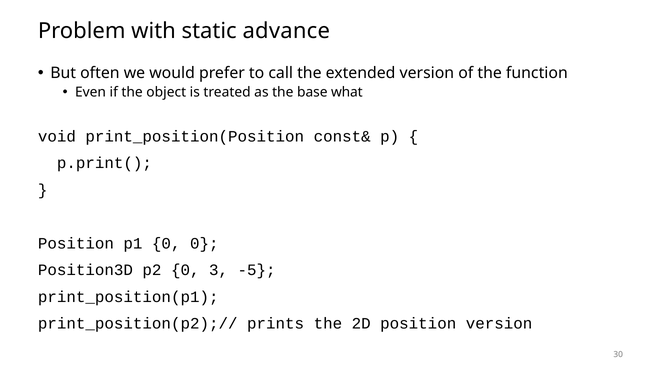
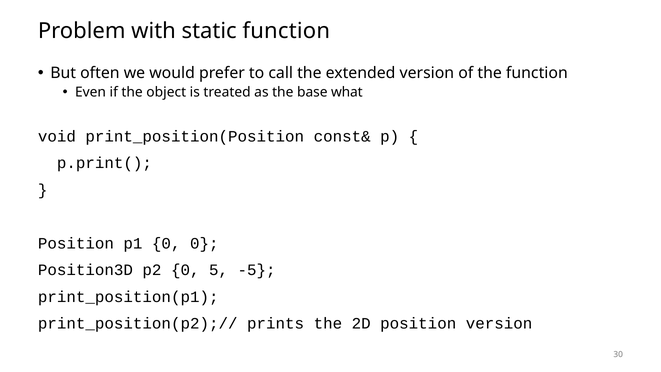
static advance: advance -> function
3: 3 -> 5
